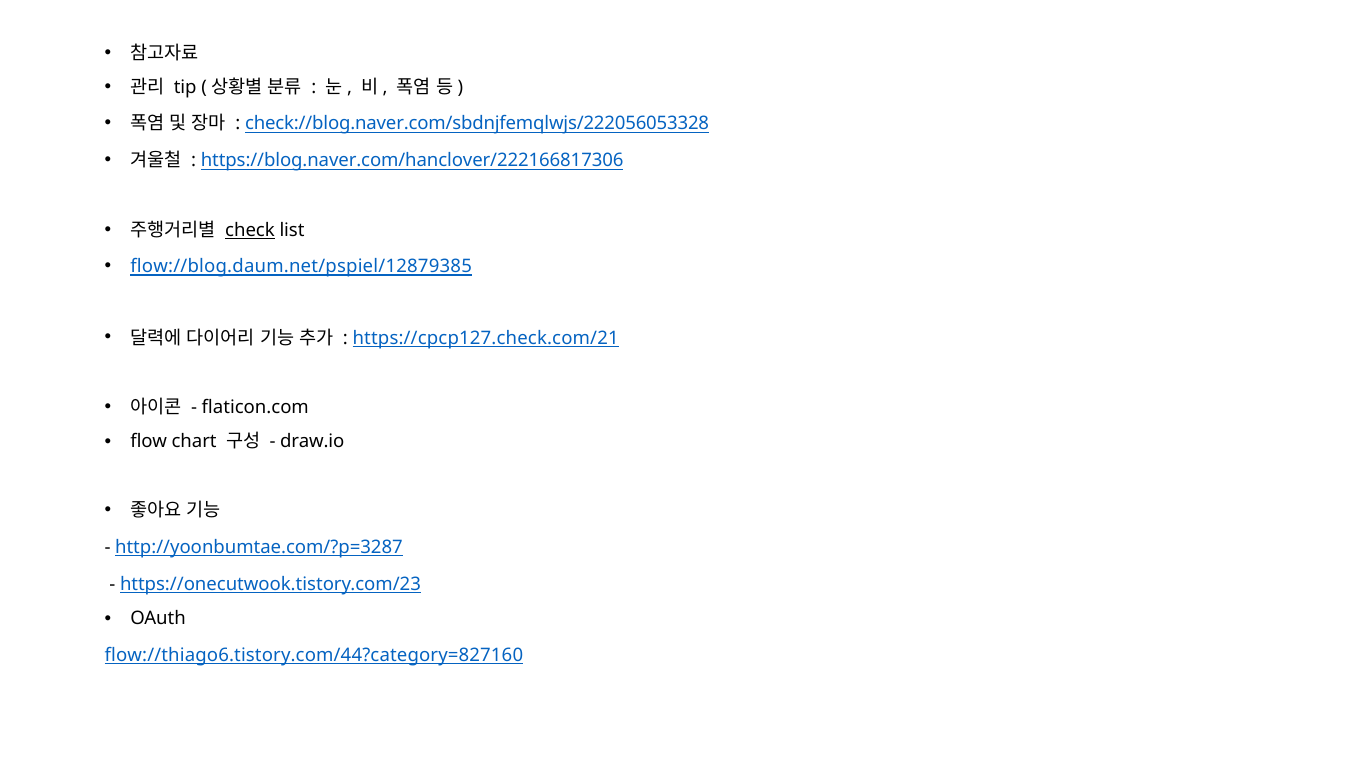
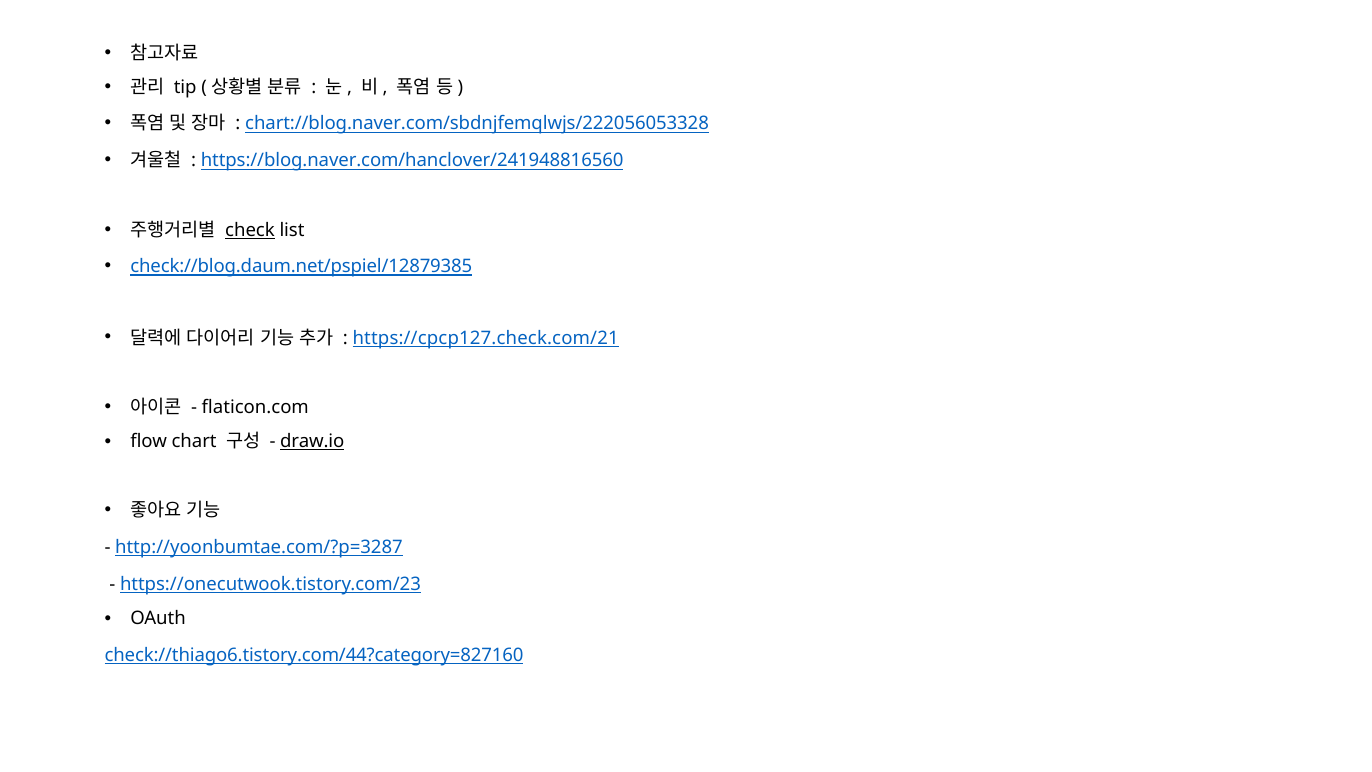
check://blog.naver.com/sbdnjfemqlwjs/222056053328: check://blog.naver.com/sbdnjfemqlwjs/222056053328 -> chart://blog.naver.com/sbdnjfemqlwjs/222056053328
https://blog.naver.com/hanclover/222166817306: https://blog.naver.com/hanclover/222166817306 -> https://blog.naver.com/hanclover/241948816560
flow://blog.daum.net/pspiel/12879385: flow://blog.daum.net/pspiel/12879385 -> check://blog.daum.net/pspiel/12879385
draw.io underline: none -> present
flow://thiago6.tistory.com/44?category=827160: flow://thiago6.tistory.com/44?category=827160 -> check://thiago6.tistory.com/44?category=827160
